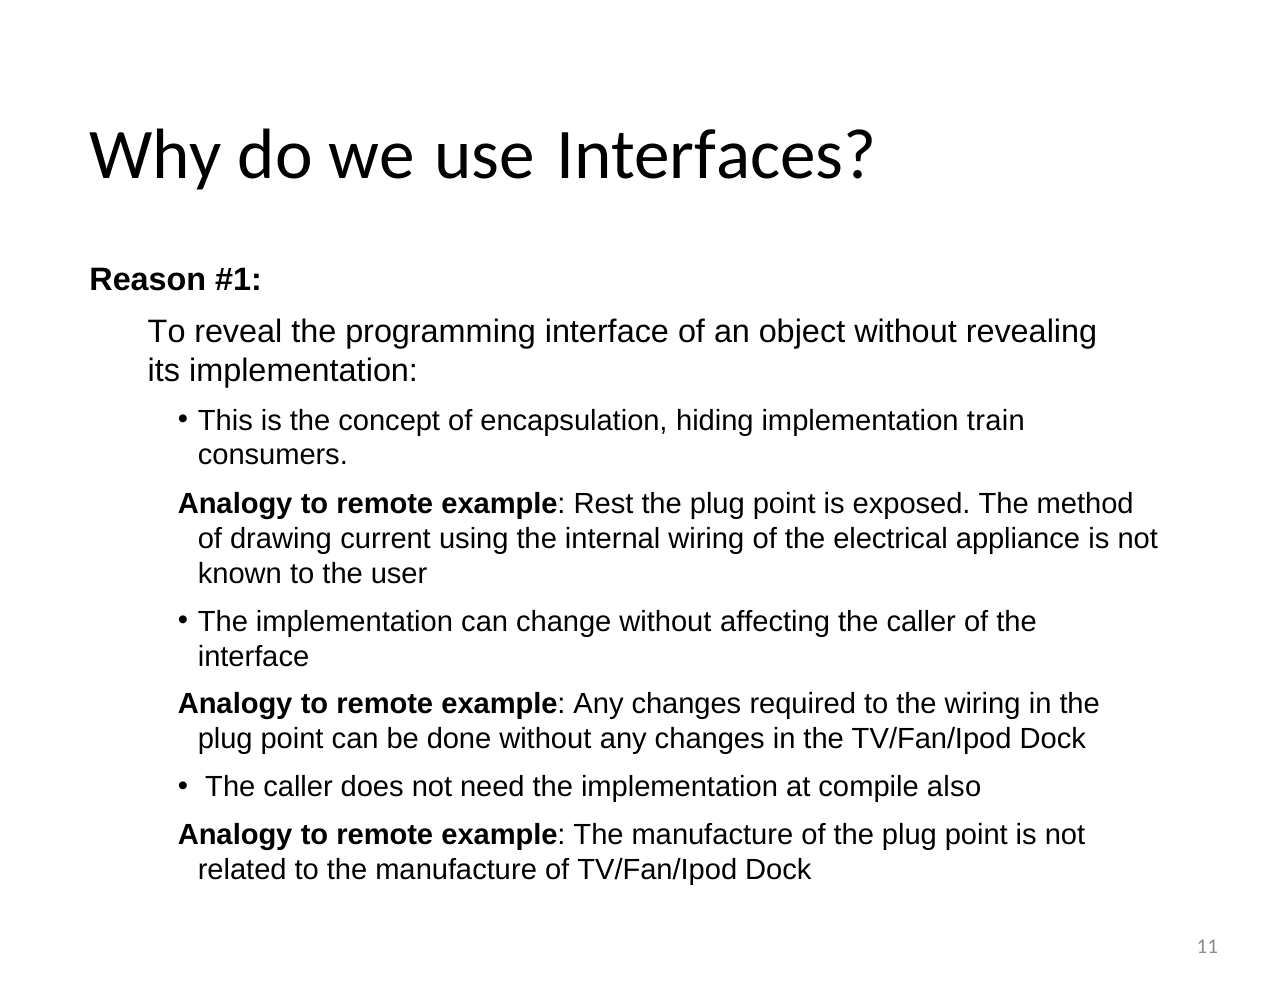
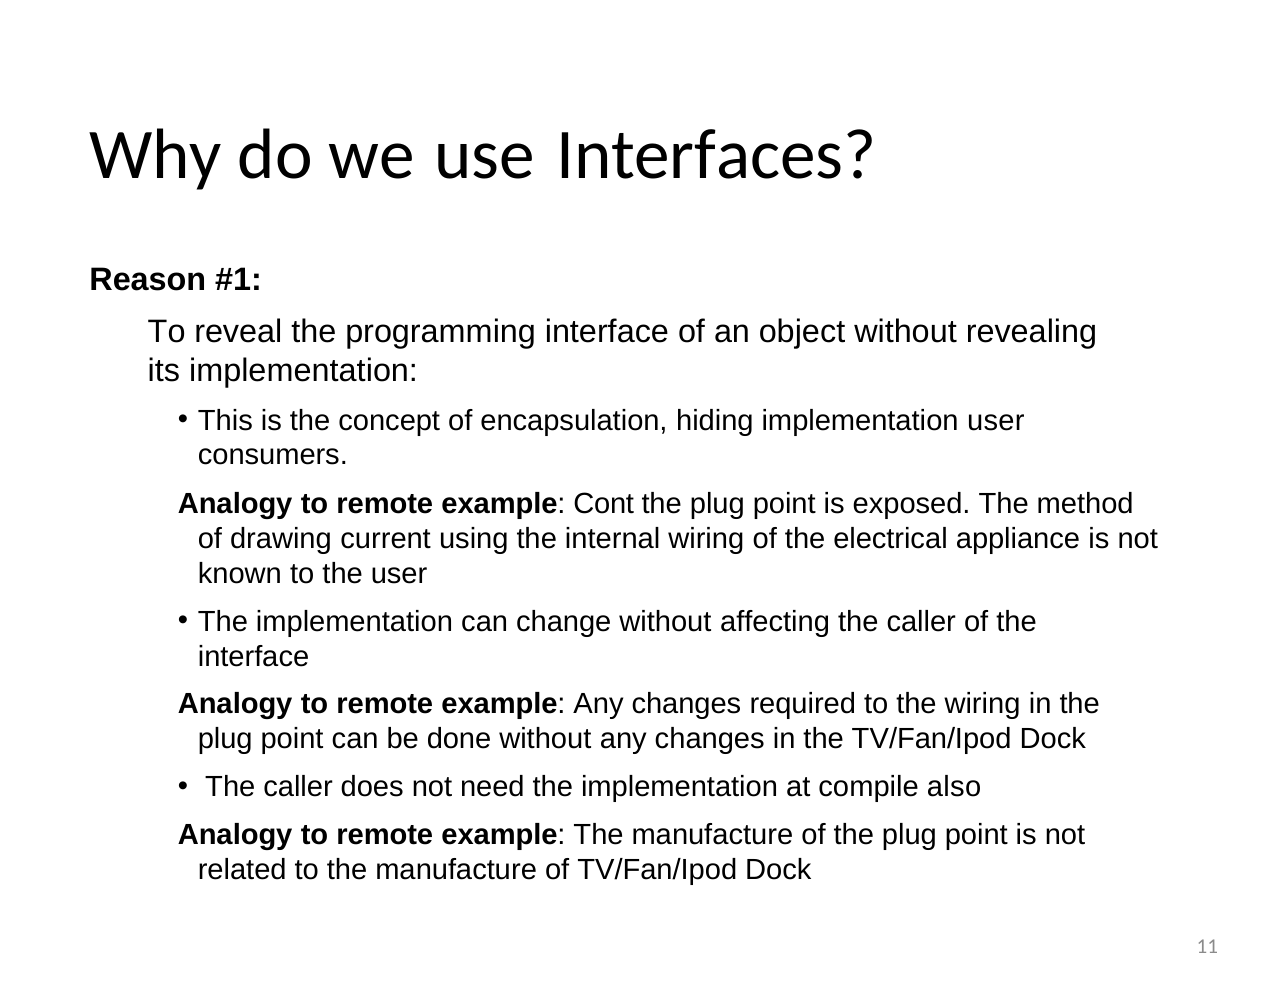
implementation train: train -> user
Rest: Rest -> Cont
